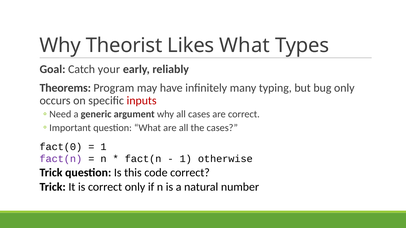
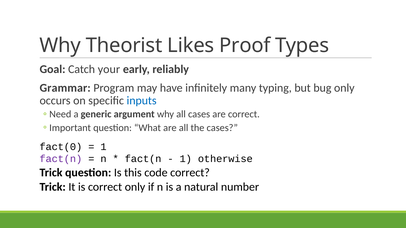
Likes What: What -> Proof
Theorems: Theorems -> Grammar
inputs colour: red -> blue
